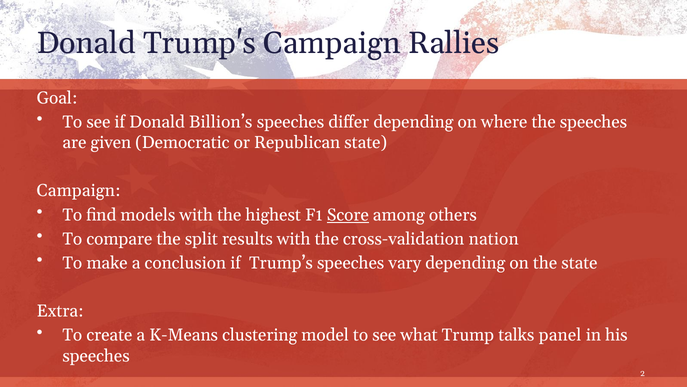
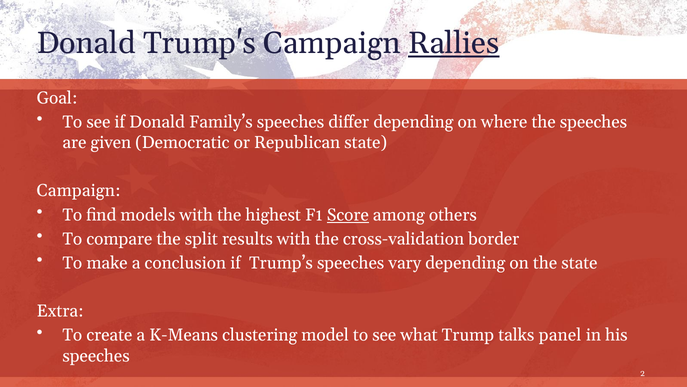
Rallies underline: none -> present
Billion’s: Billion’s -> Family’s
nation: nation -> border
